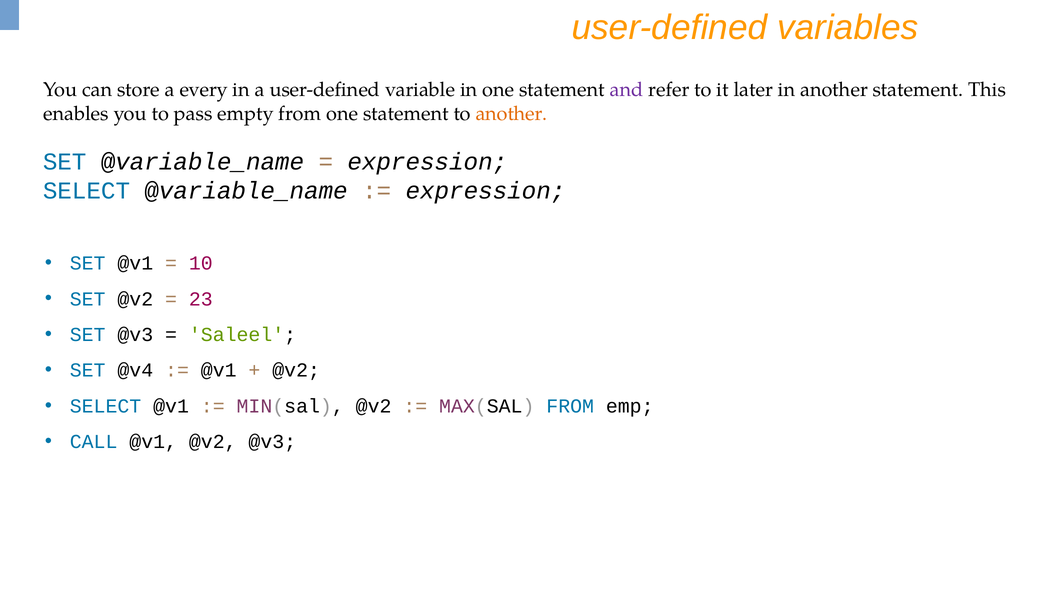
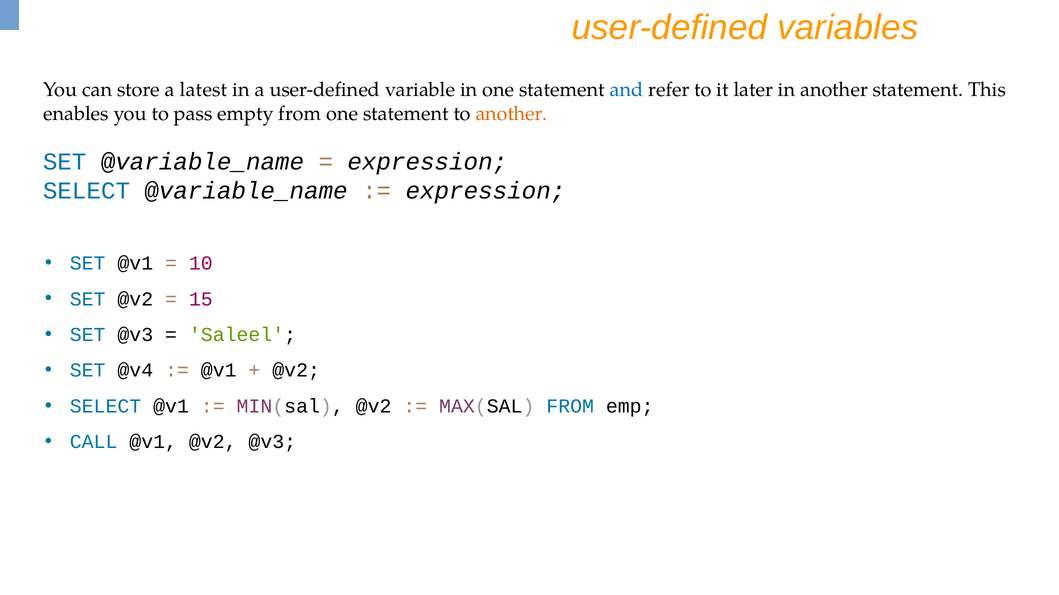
every: every -> latest
and colour: purple -> blue
23: 23 -> 15
